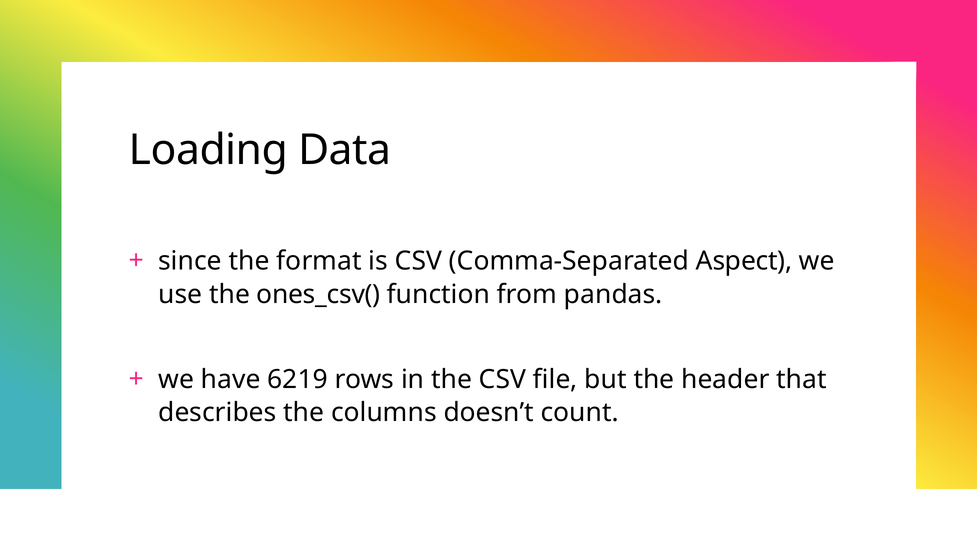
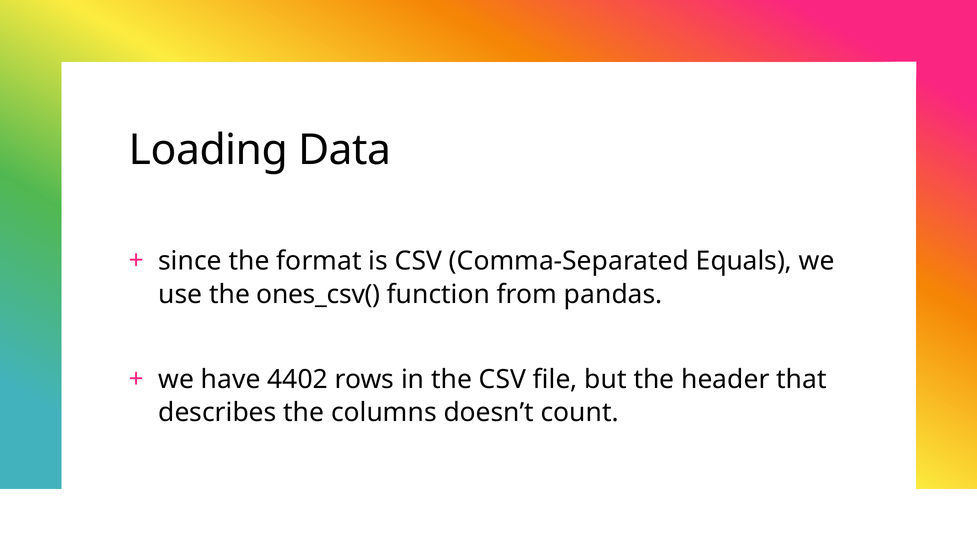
Aspect: Aspect -> Equals
6219: 6219 -> 4402
